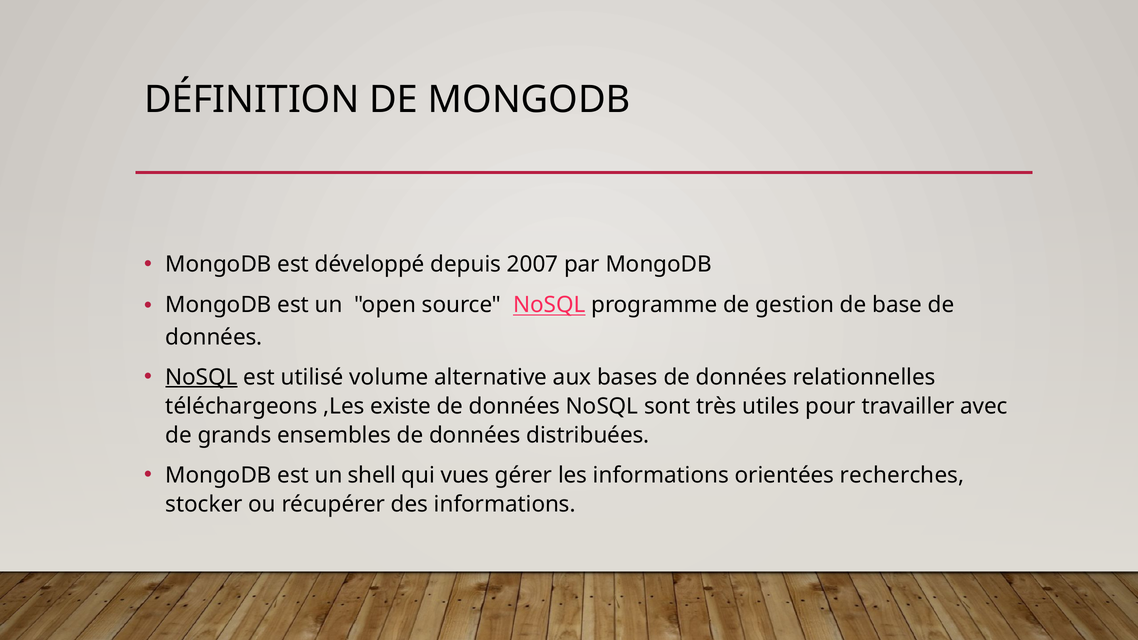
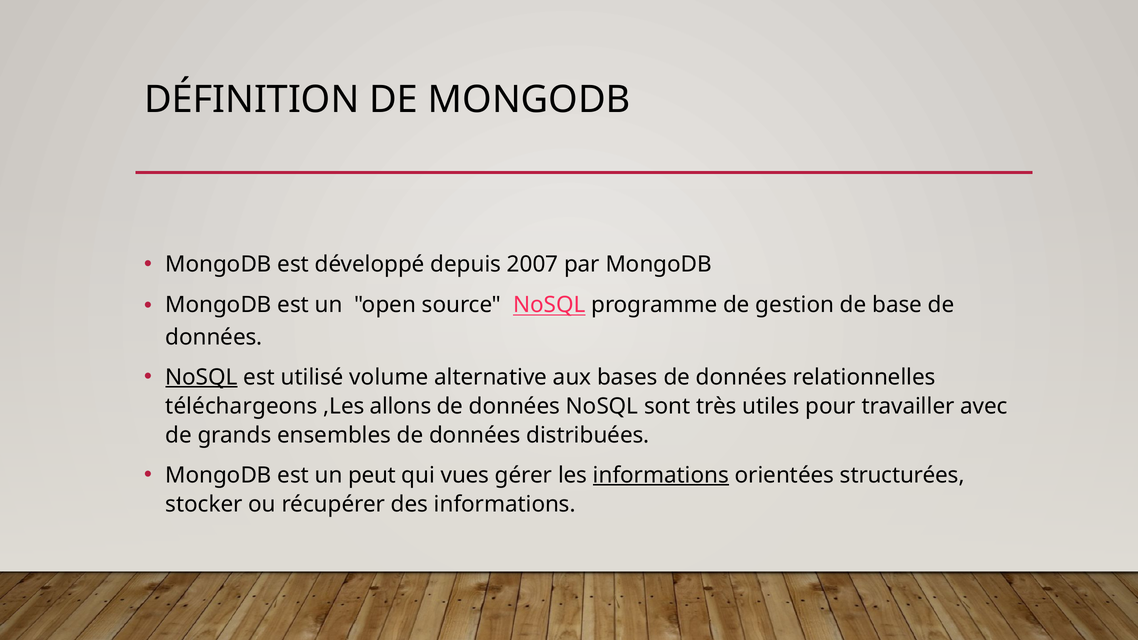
existe: existe -> allons
shell: shell -> peut
informations at (661, 475) underline: none -> present
recherches: recherches -> structurées
